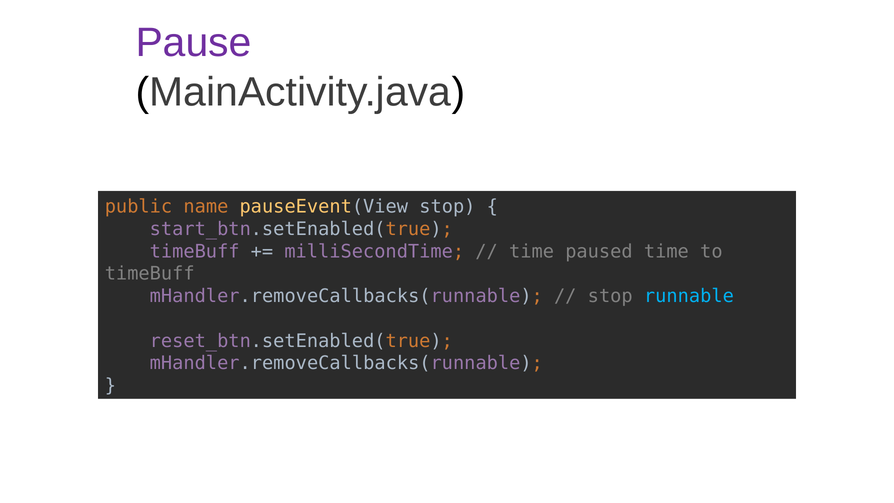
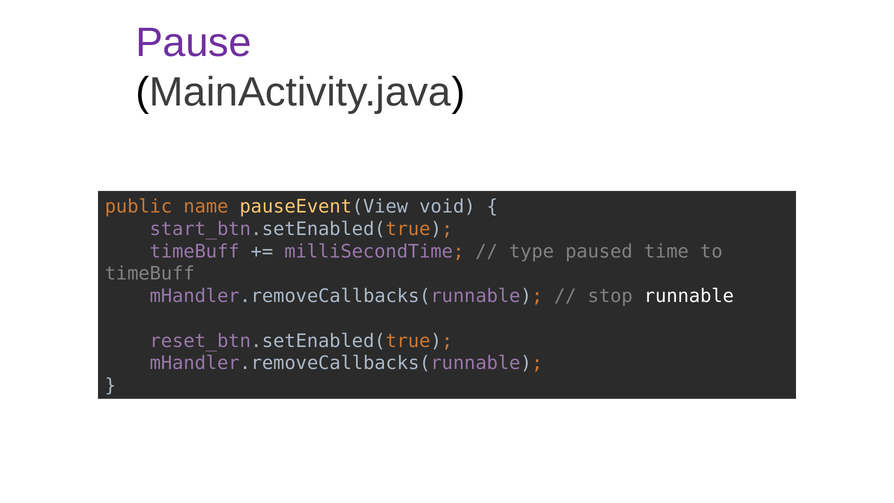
pauseEvent(View stop: stop -> void
time at (532, 251): time -> type
runnable colour: light blue -> white
